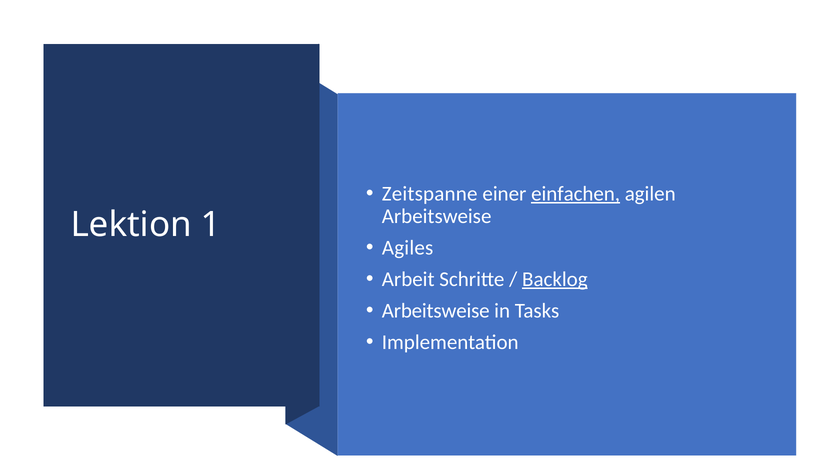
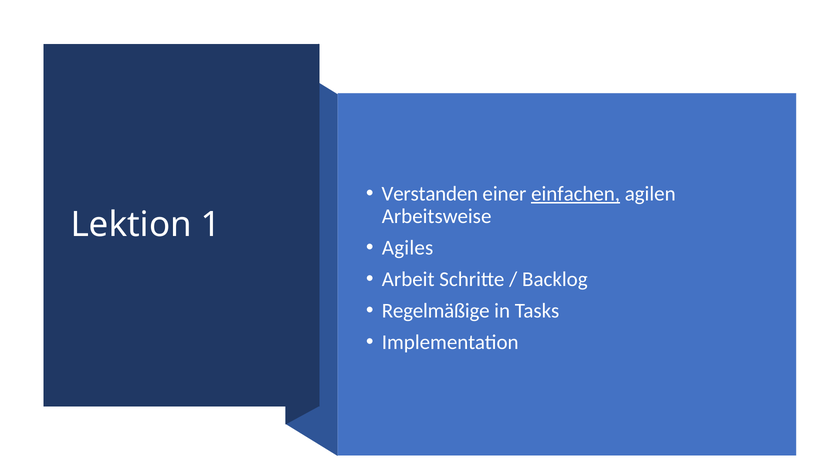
Zeitspanne: Zeitspanne -> Verstanden
Backlog underline: present -> none
Arbeitsweise at (436, 310): Arbeitsweise -> Regelmäßige
